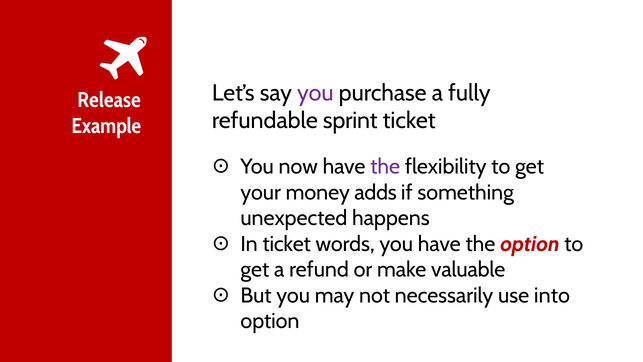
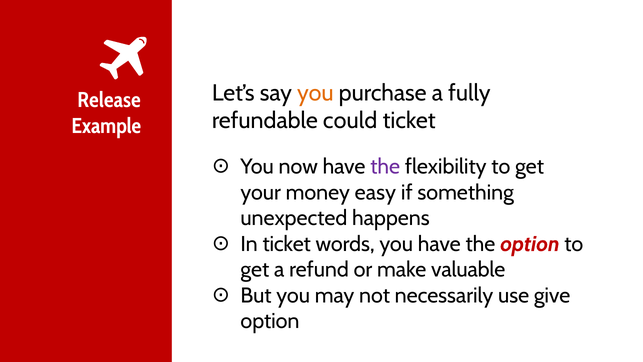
you at (315, 93) colour: purple -> orange
sprint: sprint -> could
adds: adds -> easy
into: into -> give
